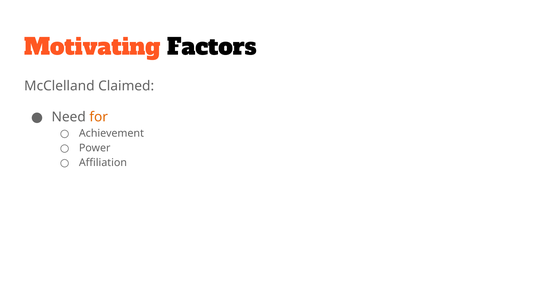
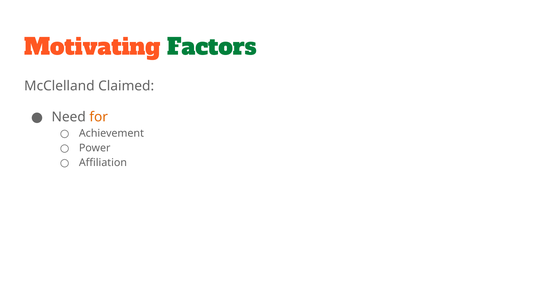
Factors colour: black -> green
